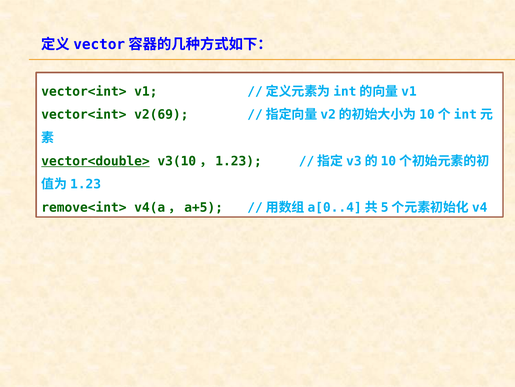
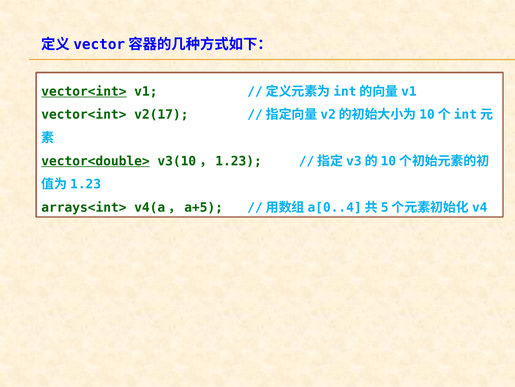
vector<int> at (84, 91) underline: none -> present
v2(69: v2(69 -> v2(17
remove<int>: remove<int> -> arrays<int>
